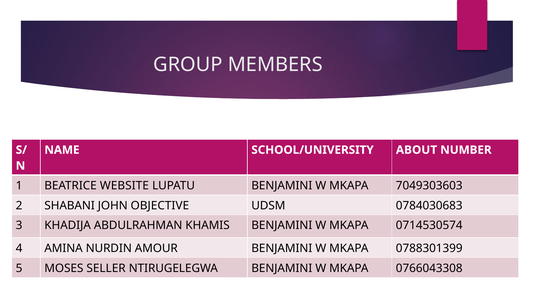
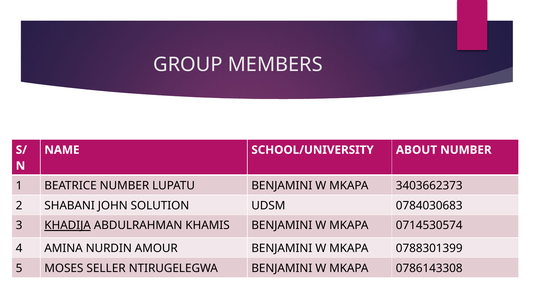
BEATRICE WEBSITE: WEBSITE -> NUMBER
7049303603: 7049303603 -> 3403662373
OBJECTIVE: OBJECTIVE -> SOLUTION
KHADIJA underline: none -> present
0766043308: 0766043308 -> 0786143308
